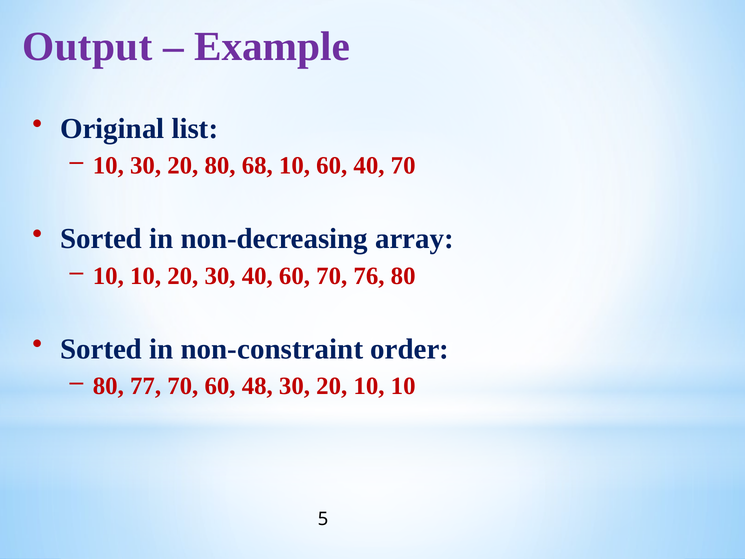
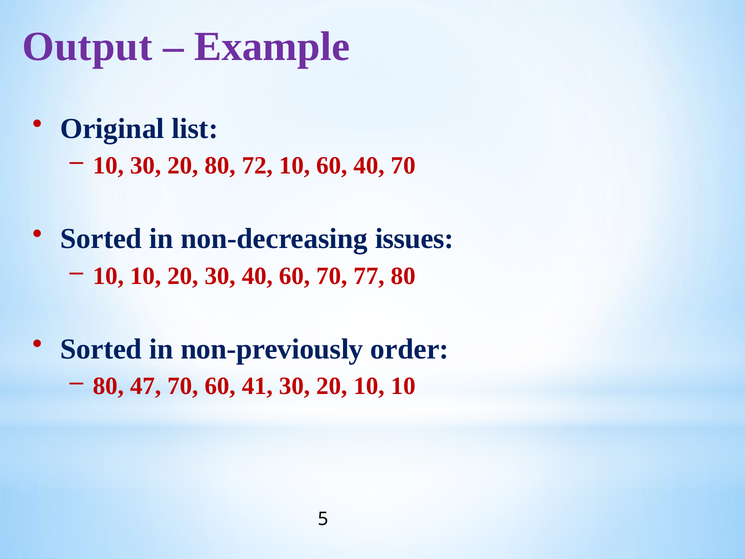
68: 68 -> 72
array: array -> issues
76: 76 -> 77
non-constraint: non-constraint -> non-previously
77: 77 -> 47
48: 48 -> 41
